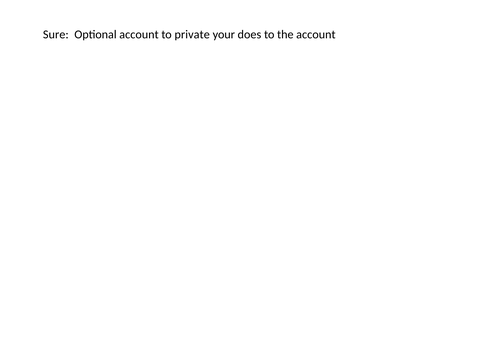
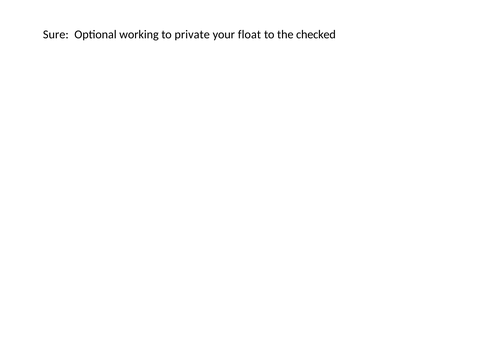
Optional account: account -> working
does: does -> float
the account: account -> checked
